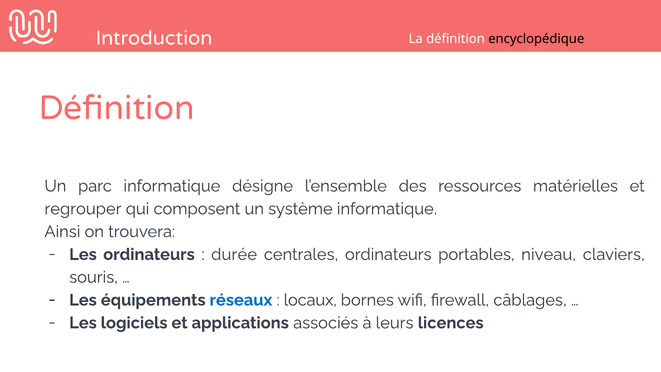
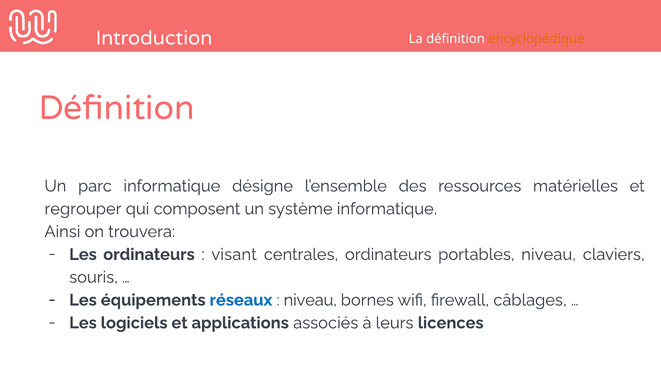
encyclopédique colour: black -> orange
durée: durée -> visant
locaux at (310, 300): locaux -> niveau
